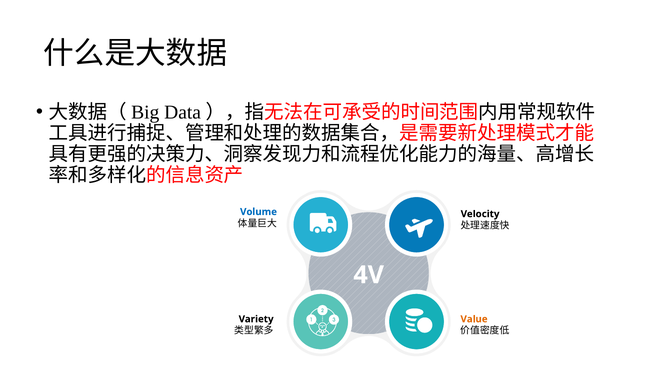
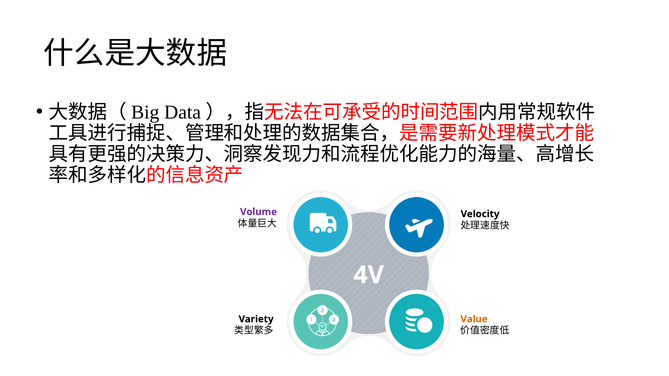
Volume colour: blue -> purple
